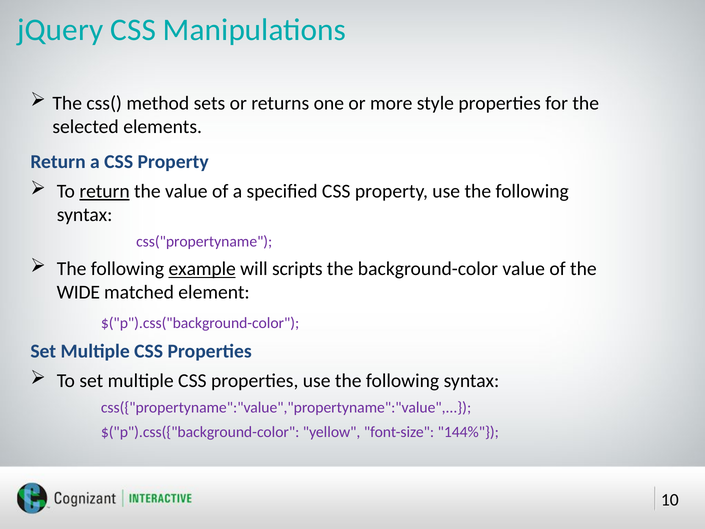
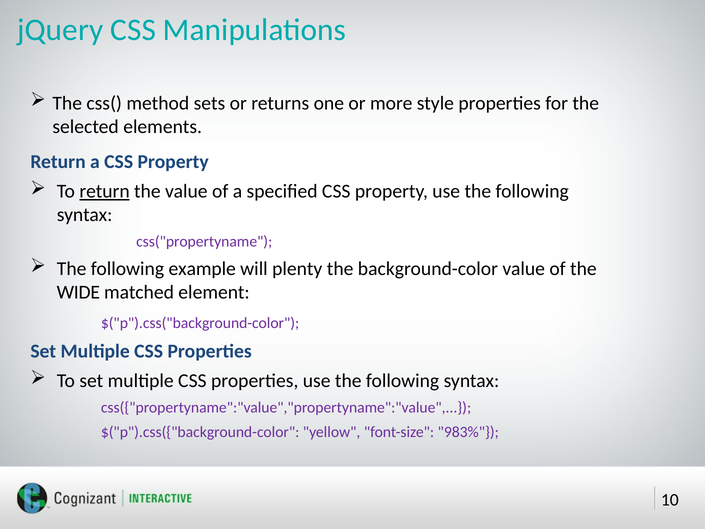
example underline: present -> none
scripts: scripts -> plenty
144%: 144% -> 983%
